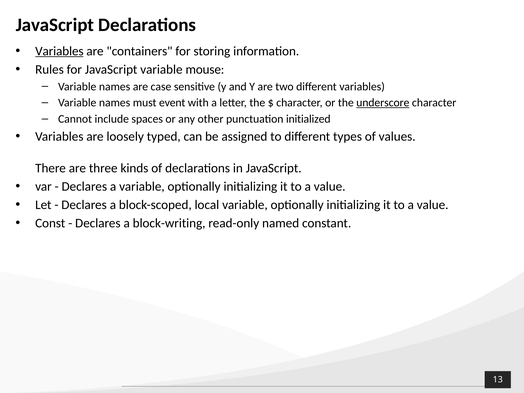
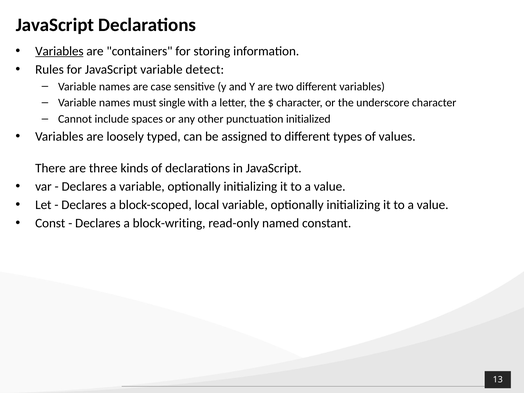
mouse: mouse -> detect
event: event -> single
underscore underline: present -> none
